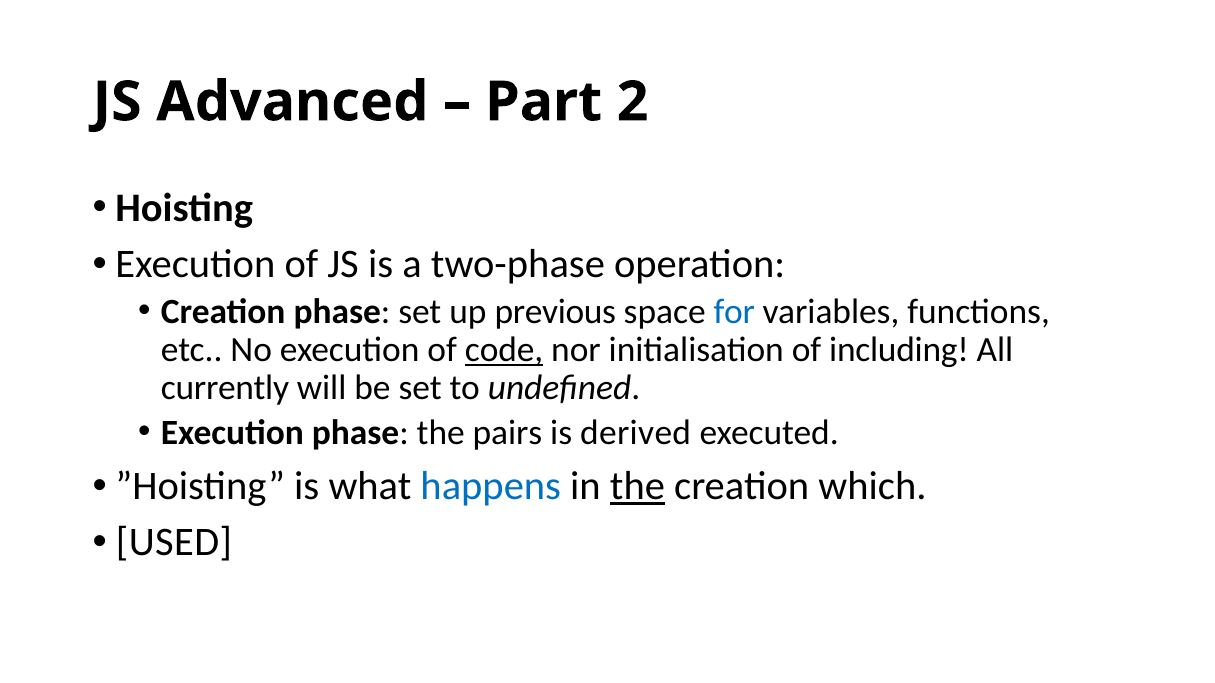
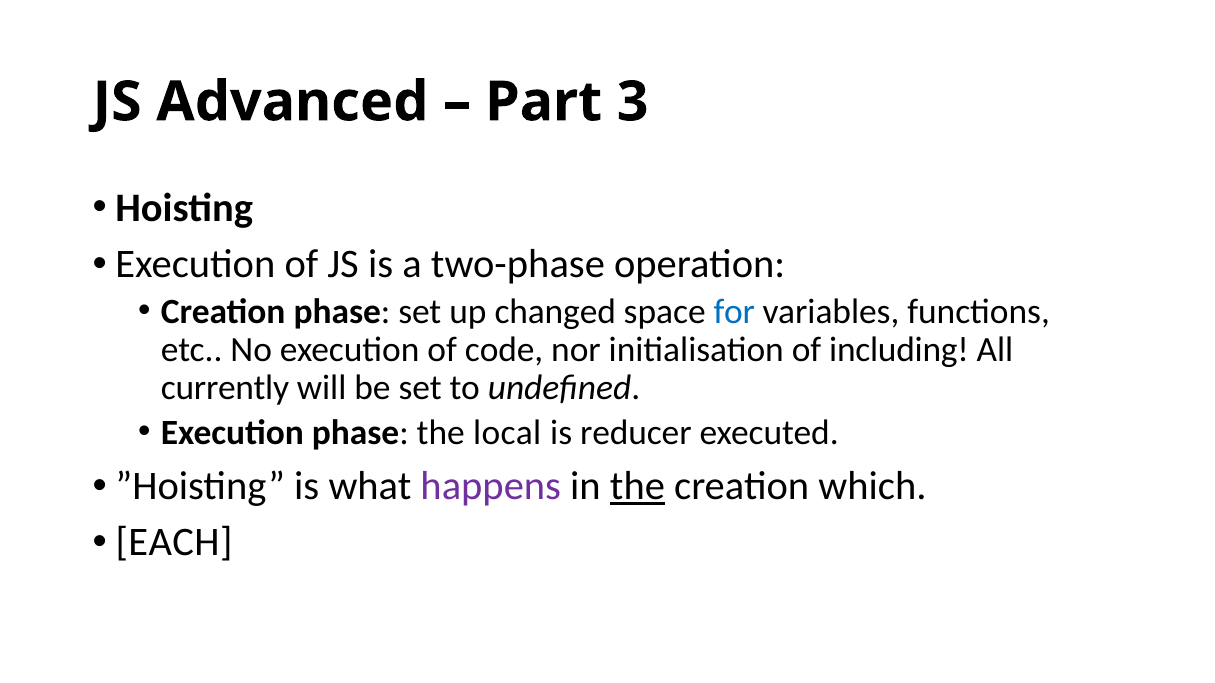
2: 2 -> 3
previous: previous -> changed
code underline: present -> none
pairs: pairs -> local
derived: derived -> reducer
happens colour: blue -> purple
USED: USED -> EACH
